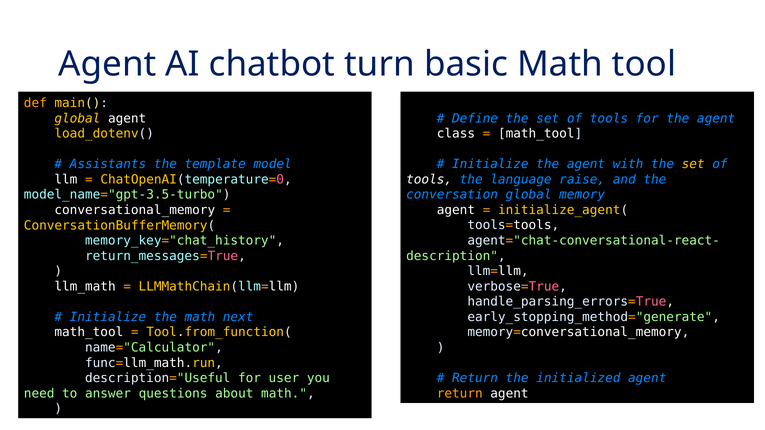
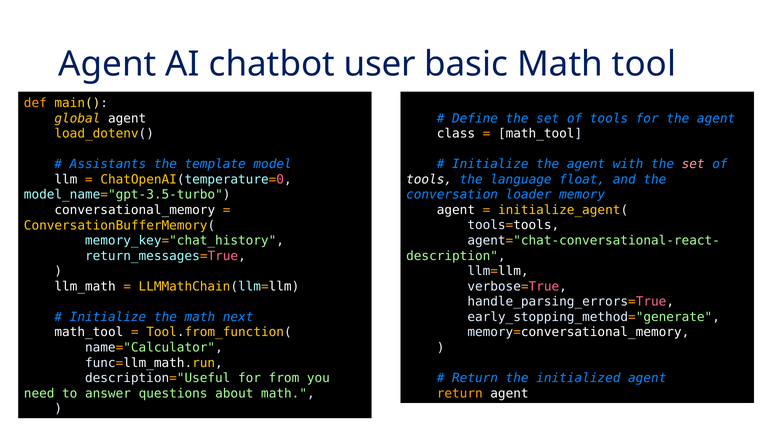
turn: turn -> user
set at (693, 164) colour: yellow -> pink
raise: raise -> float
conversation global: global -> loader
user: user -> from
